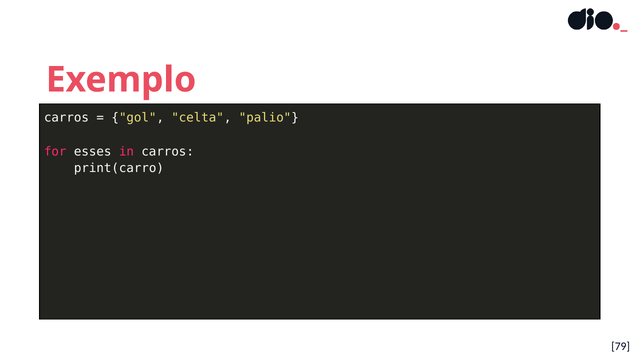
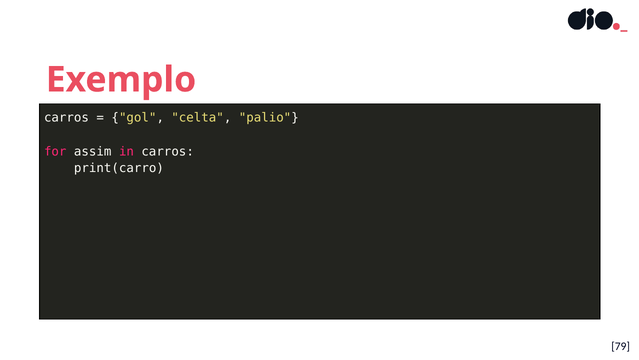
esses: esses -> assim
